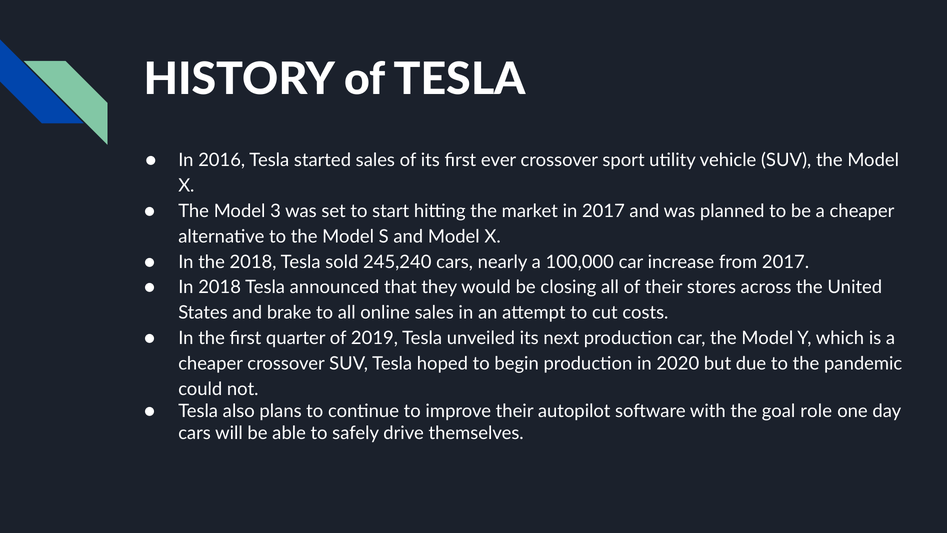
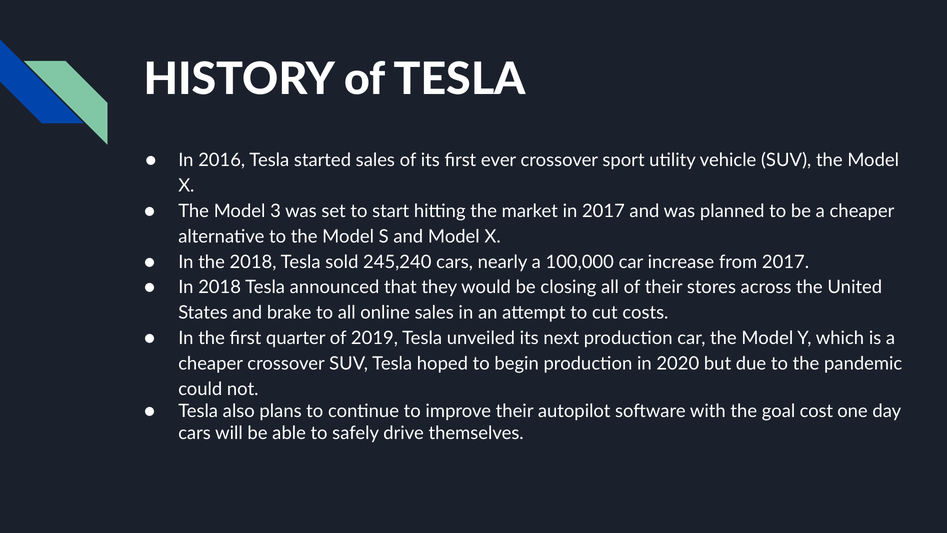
role: role -> cost
